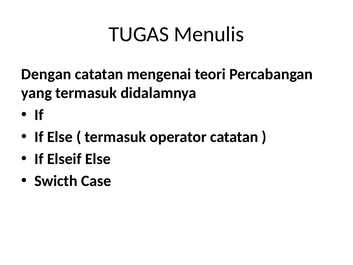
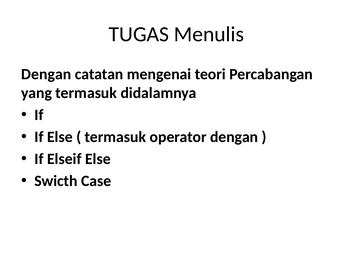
operator catatan: catatan -> dengan
